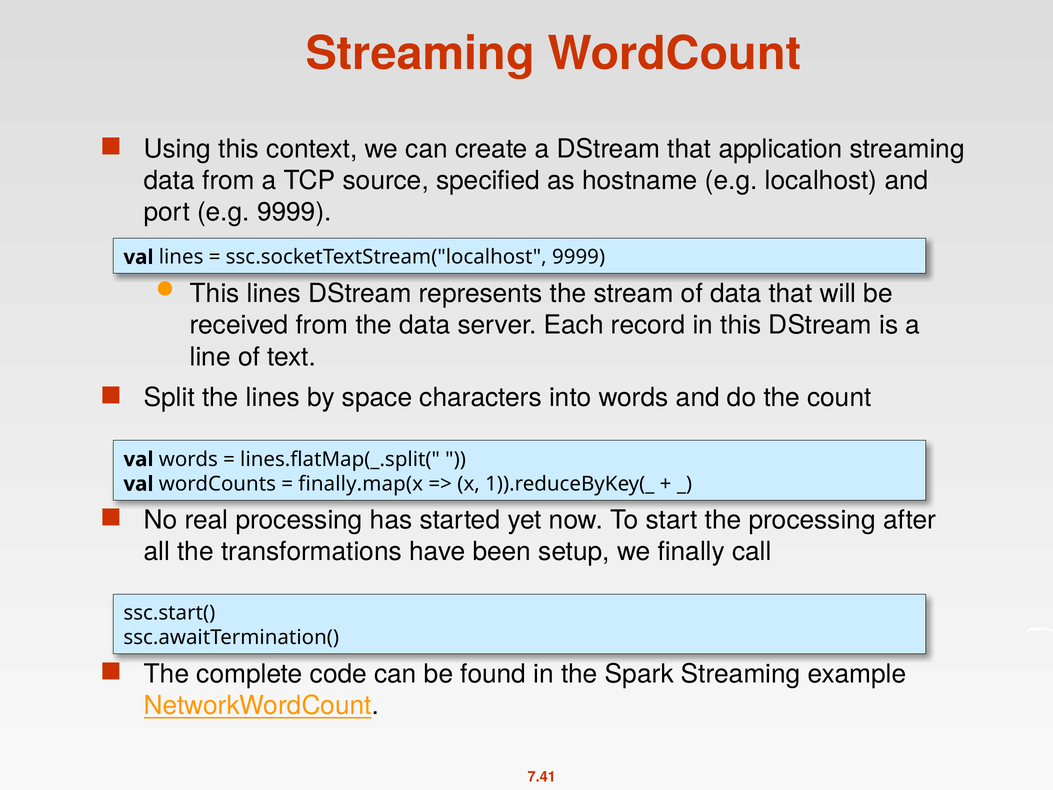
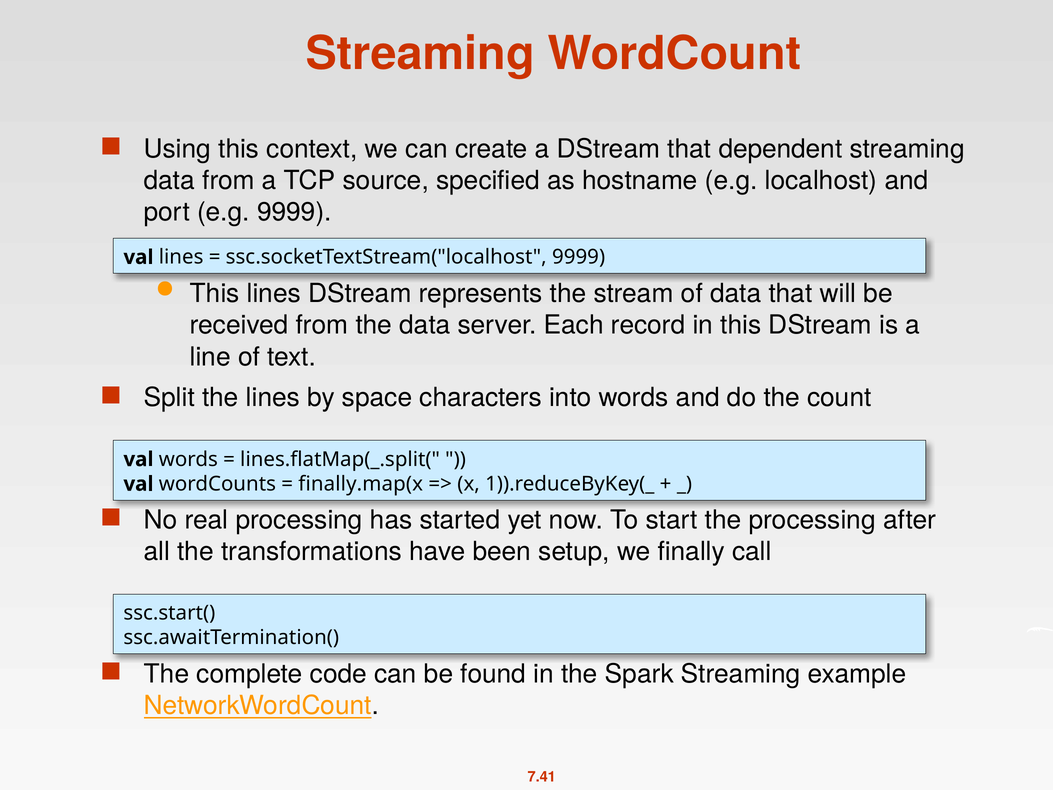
application: application -> dependent
